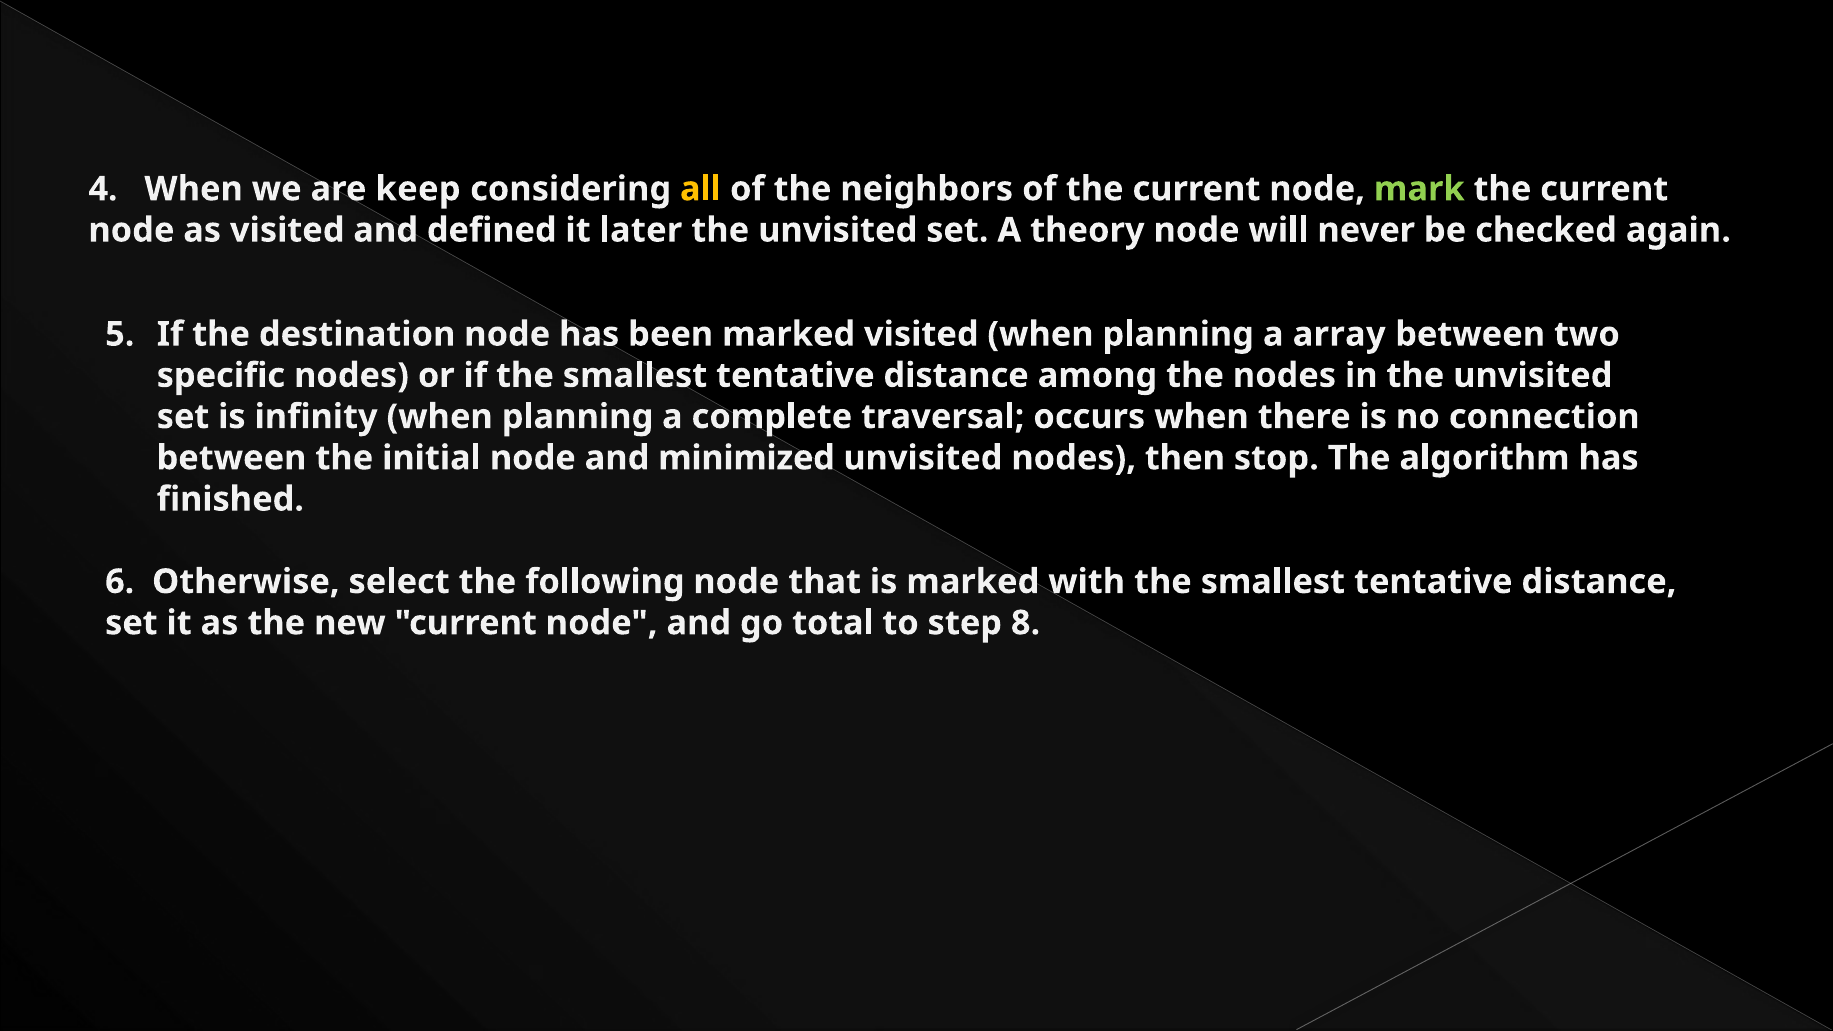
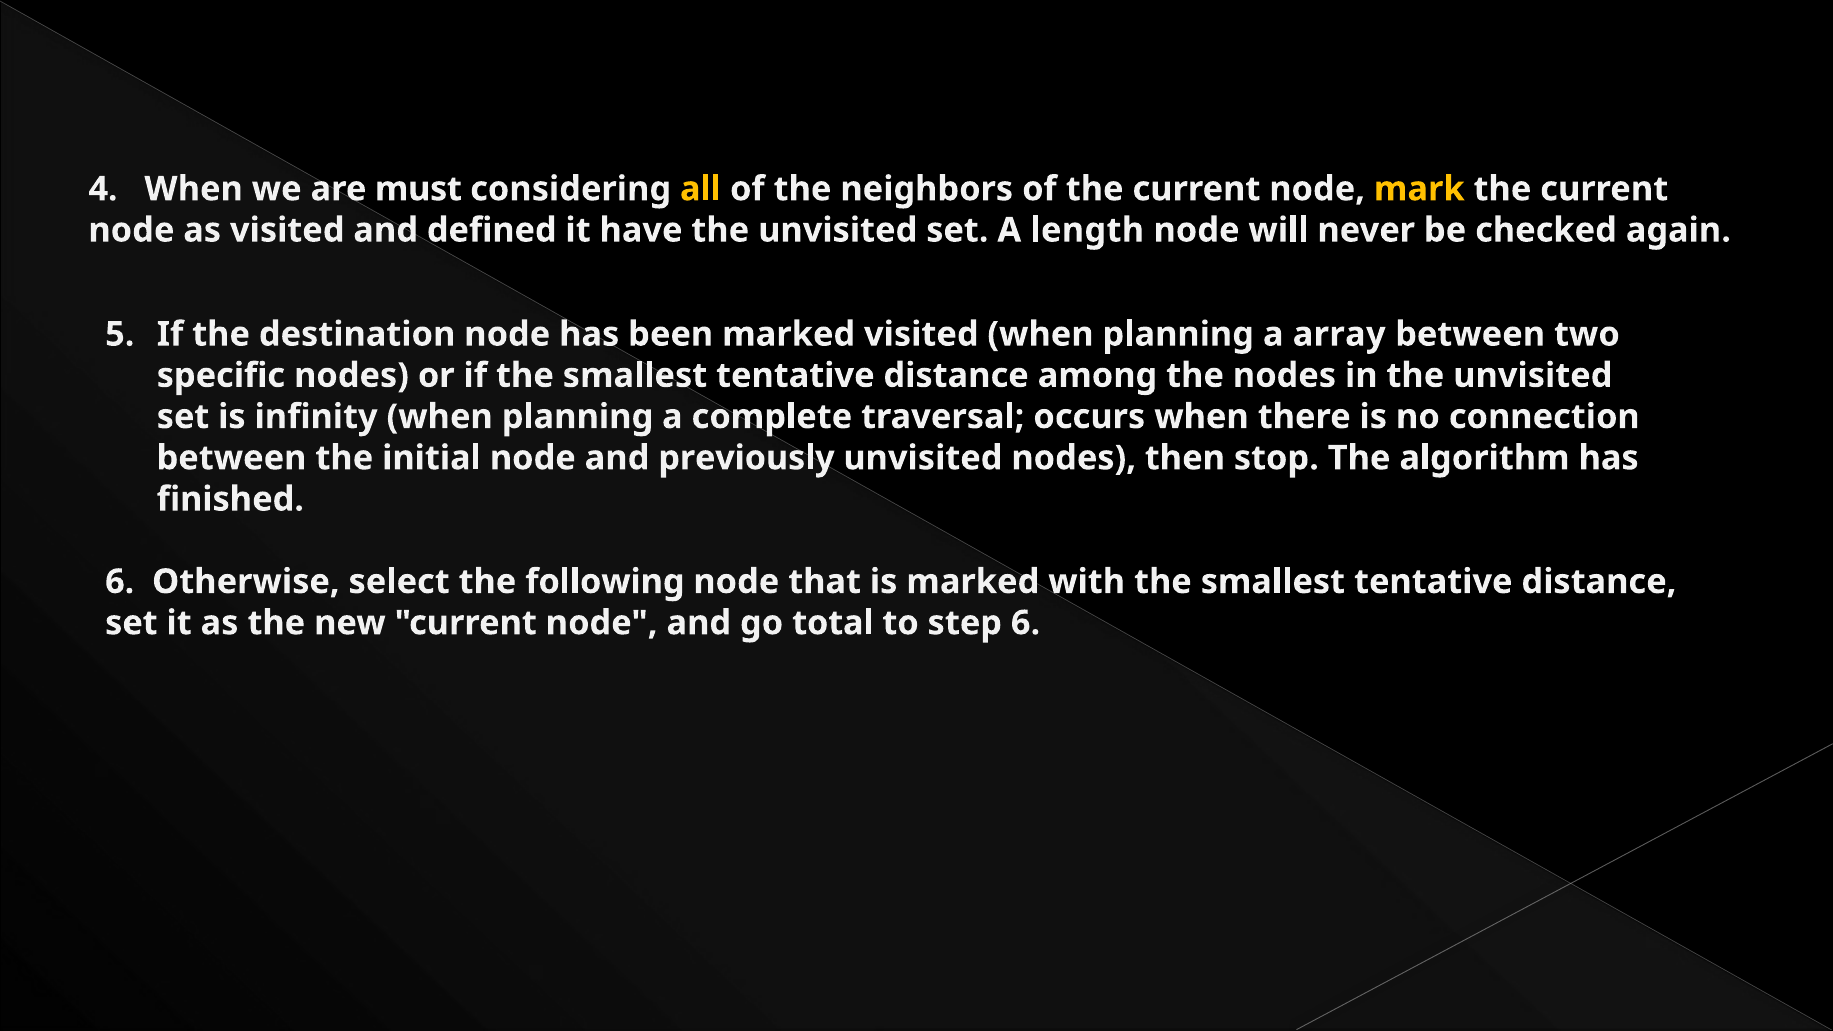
keep: keep -> must
mark colour: light green -> yellow
later: later -> have
theory: theory -> length
minimized: minimized -> previously
step 8: 8 -> 6
